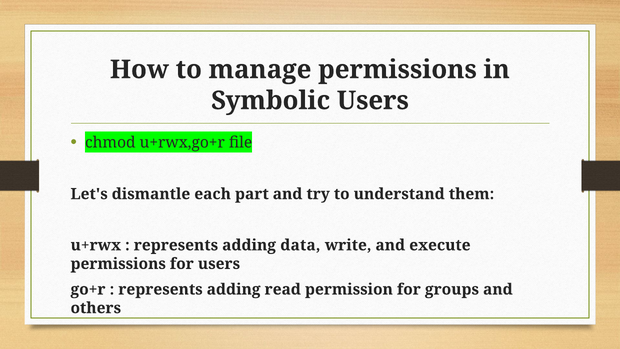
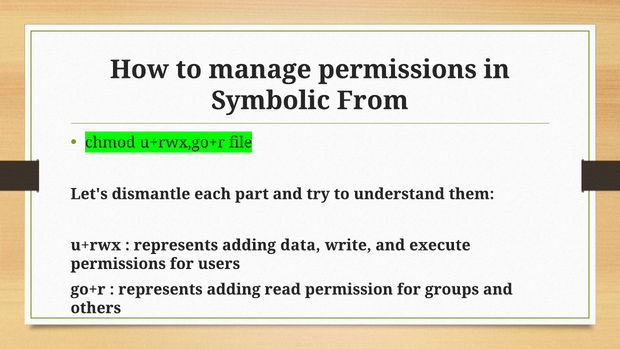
Symbolic Users: Users -> From
